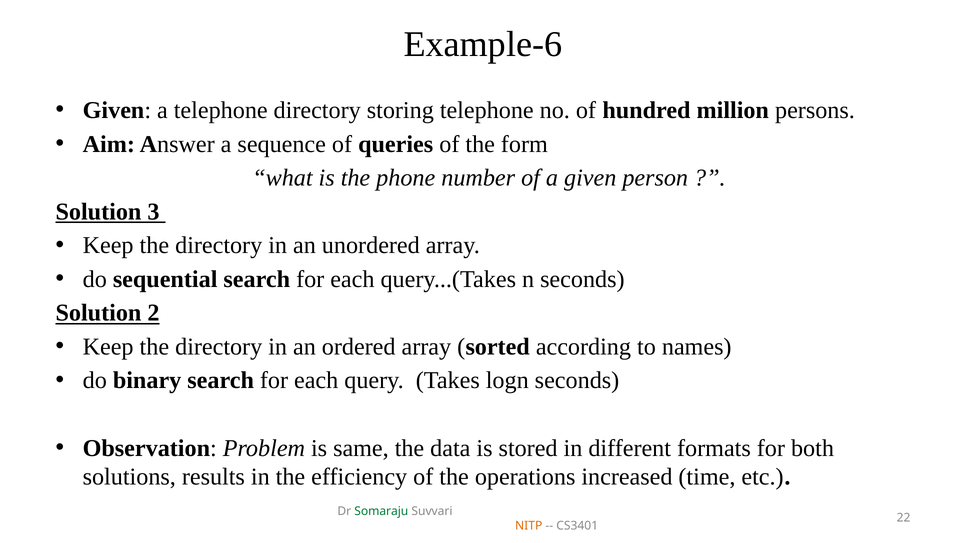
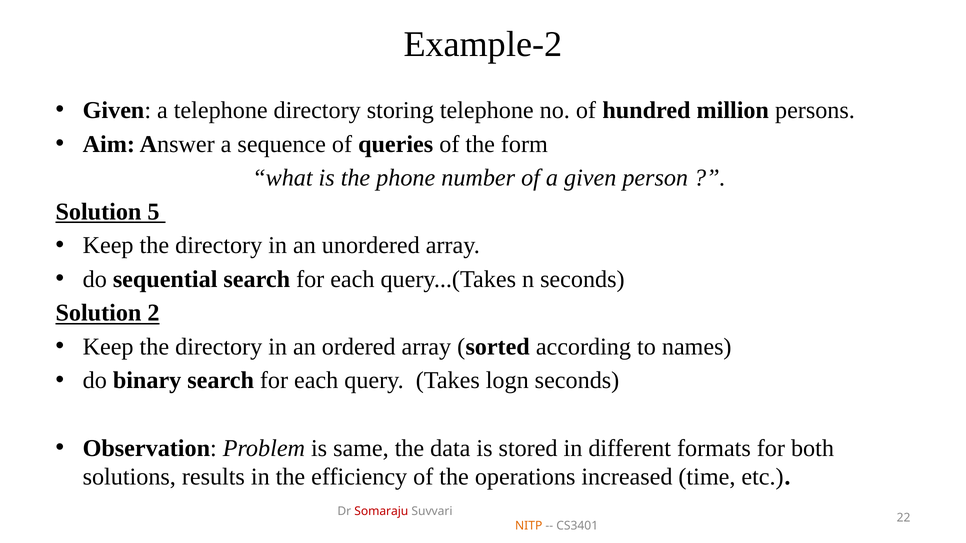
Example-6: Example-6 -> Example-2
3: 3 -> 5
Somaraju colour: green -> red
